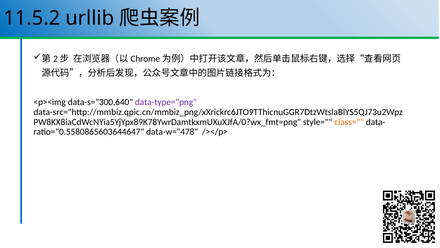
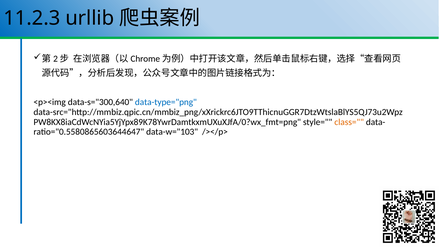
11.5.2: 11.5.2 -> 11.2.3
data-type="png colour: purple -> blue
data-w="478: data-w="478 -> data-w="103
